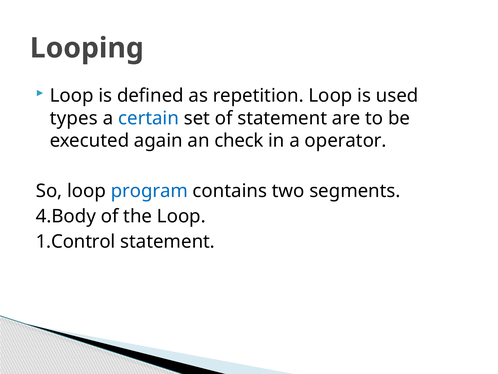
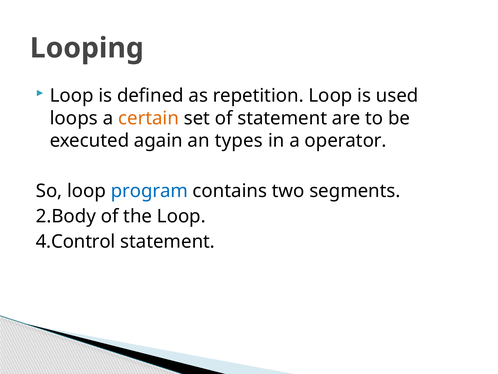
types: types -> loops
certain colour: blue -> orange
check: check -> types
4.Body: 4.Body -> 2.Body
1.Control: 1.Control -> 4.Control
